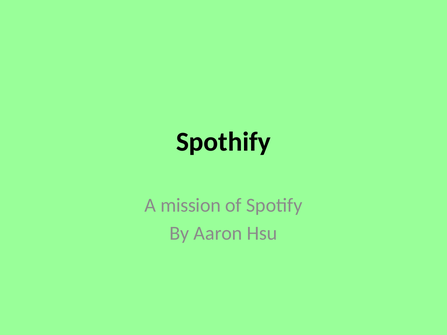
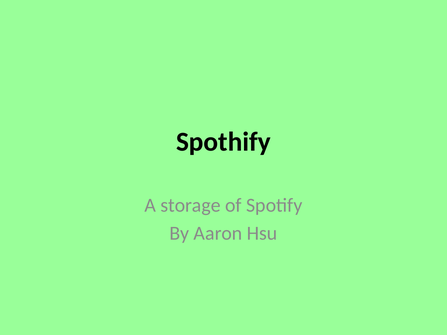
mission: mission -> storage
